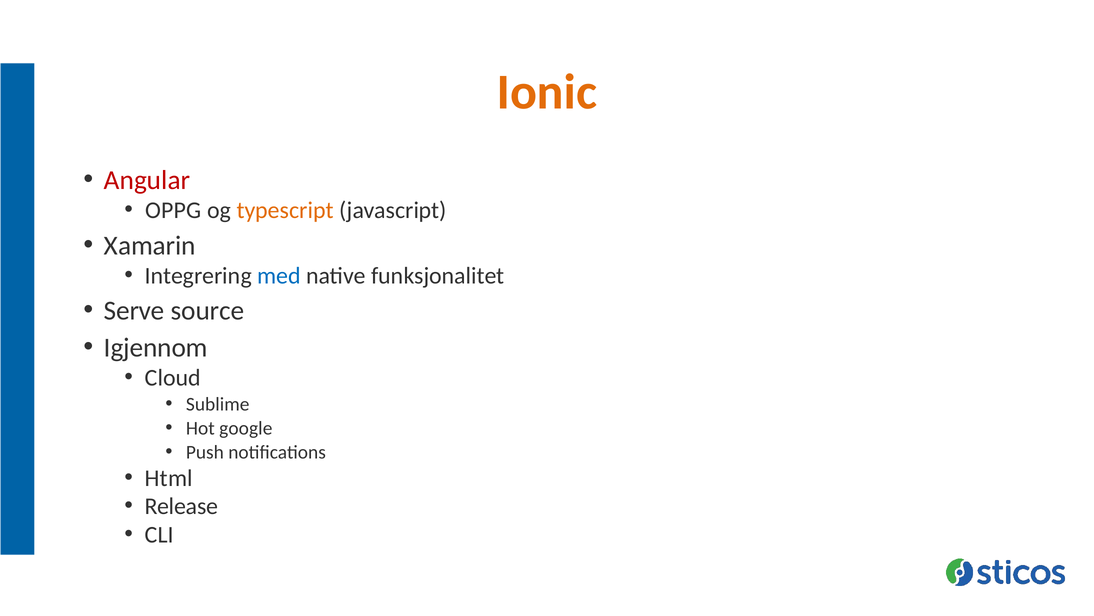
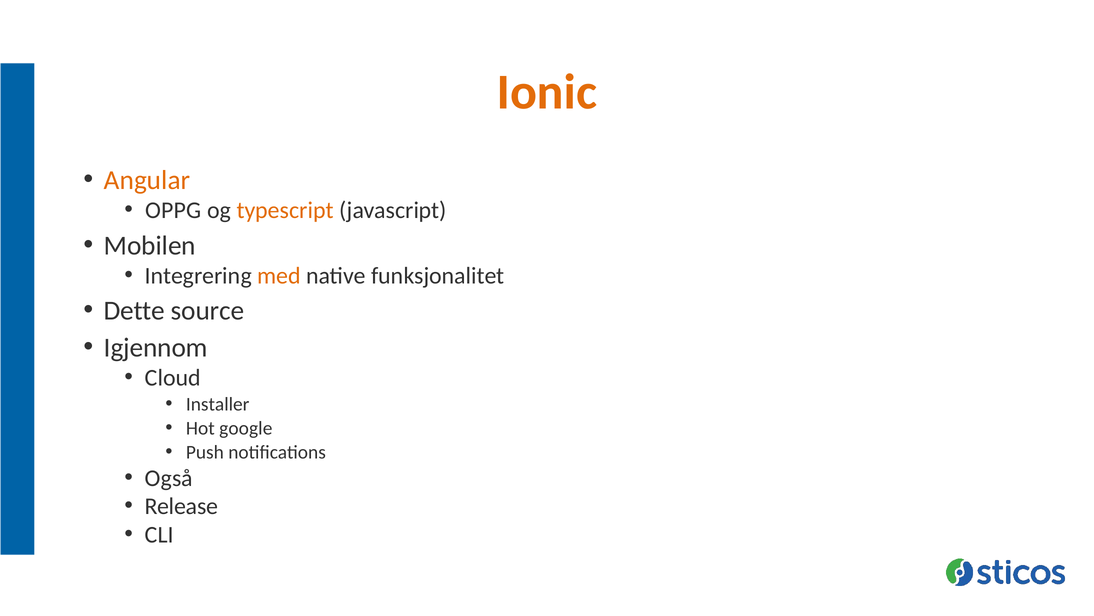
Angular colour: red -> orange
Xamarin: Xamarin -> Mobilen
med colour: blue -> orange
Serve: Serve -> Dette
Sublime: Sublime -> Installer
Html: Html -> Også
